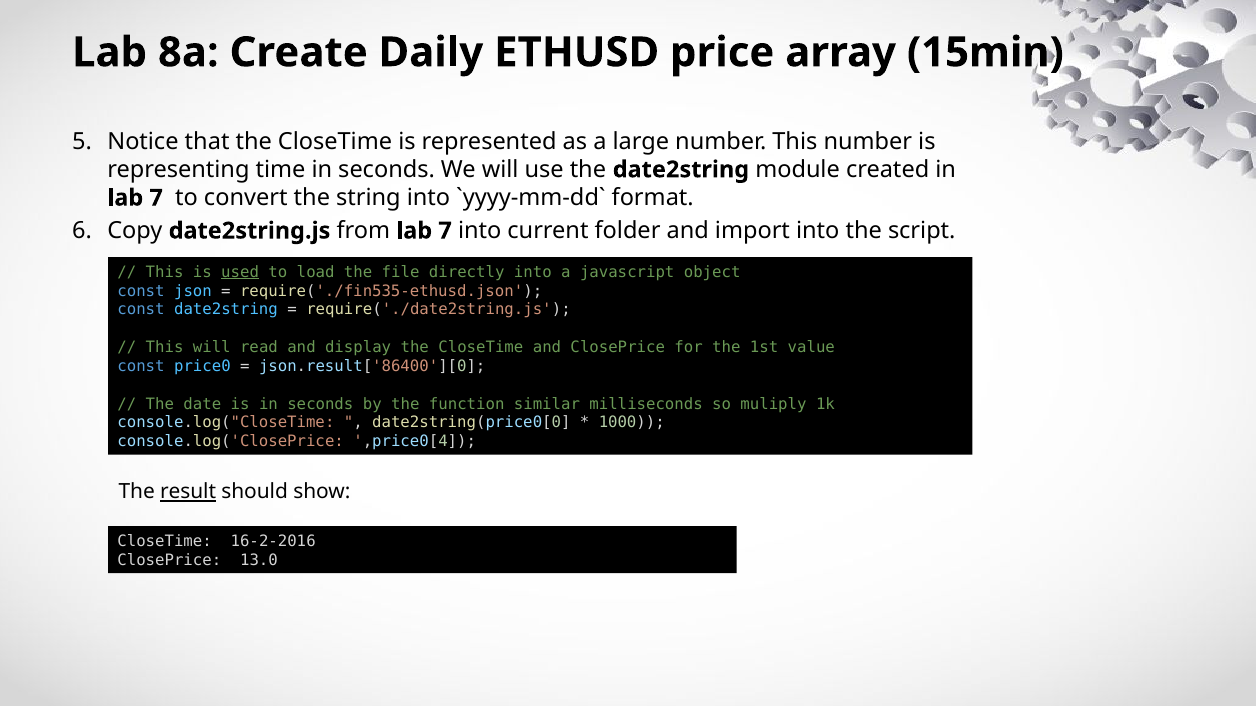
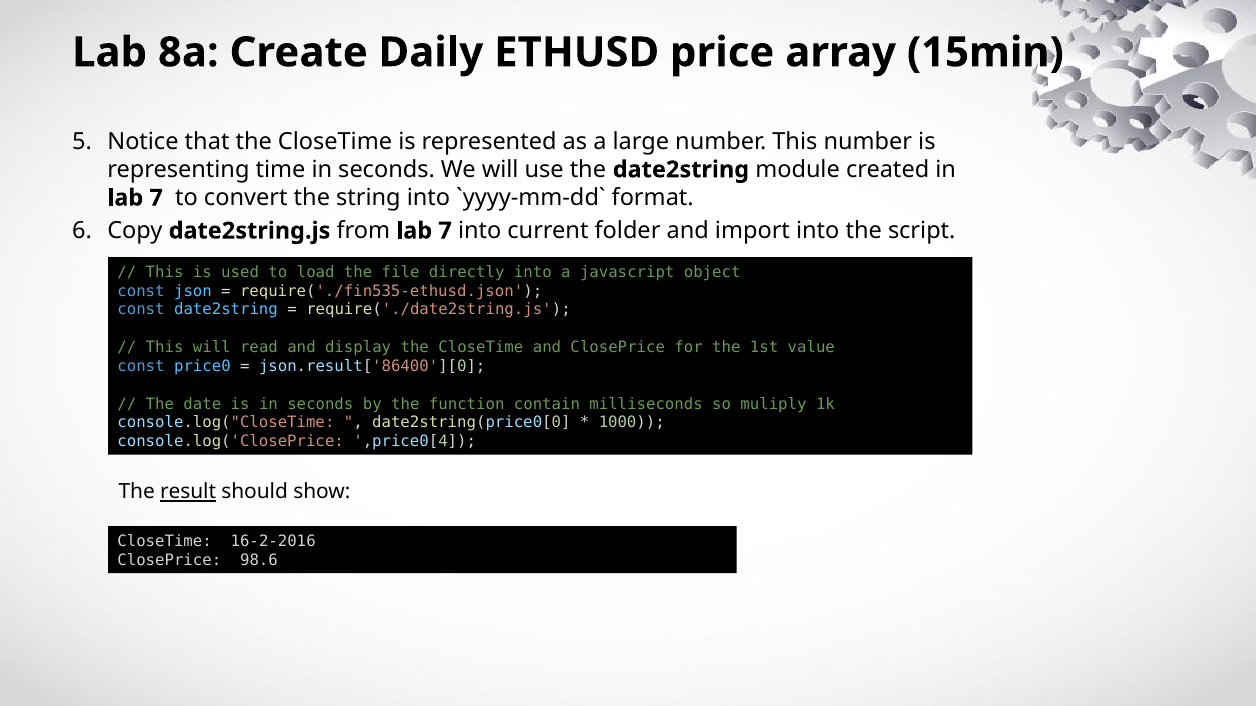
used underline: present -> none
similar: similar -> contain
13.0: 13.0 -> 98.6
